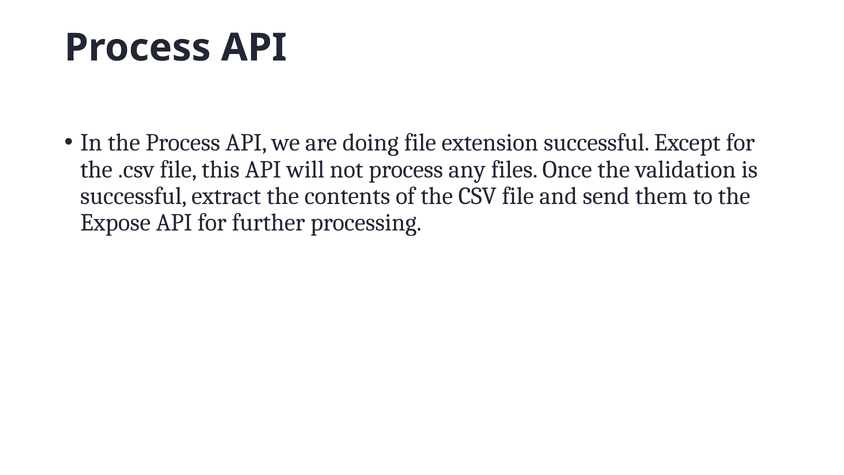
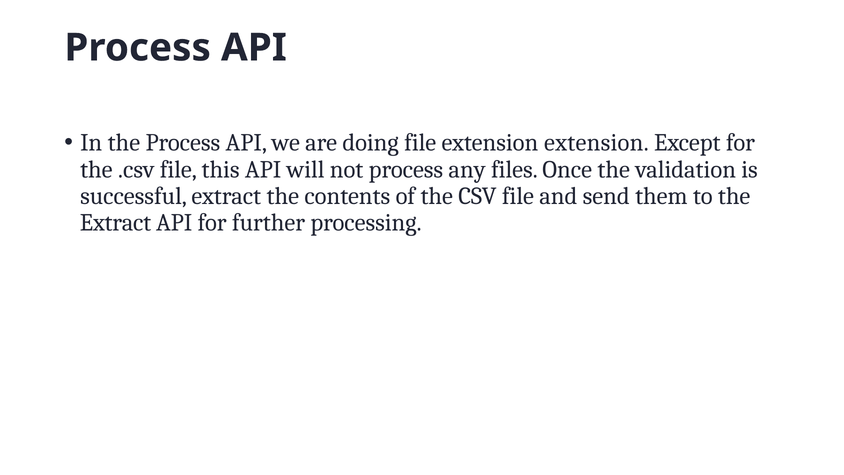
extension successful: successful -> extension
Expose at (115, 222): Expose -> Extract
